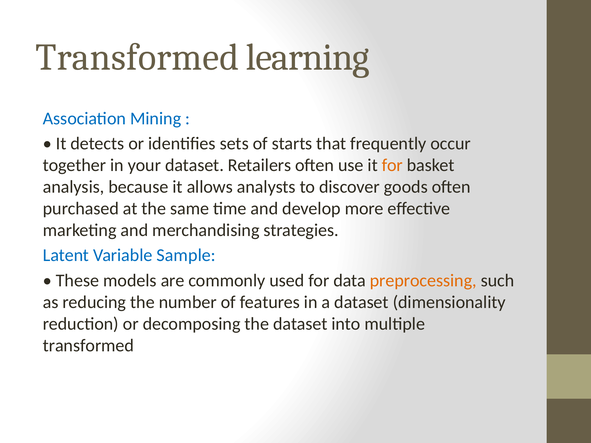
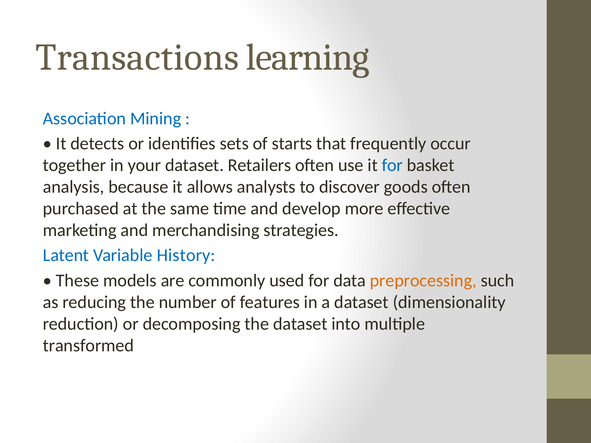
Transformed at (137, 57): Transformed -> Transactions
for at (392, 165) colour: orange -> blue
Sample: Sample -> History
